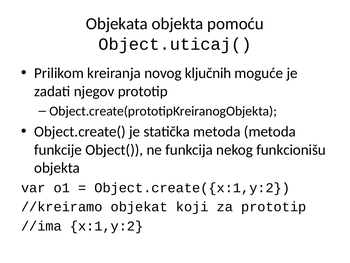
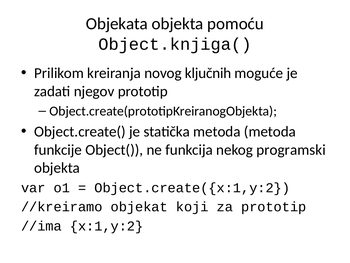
Object.uticaj(: Object.uticaj( -> Object.knjiga(
funkcionišu: funkcionišu -> programski
